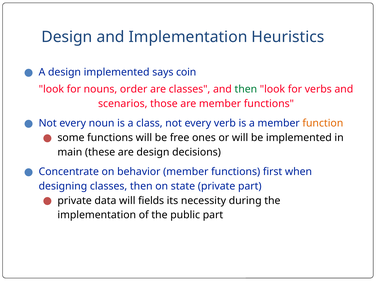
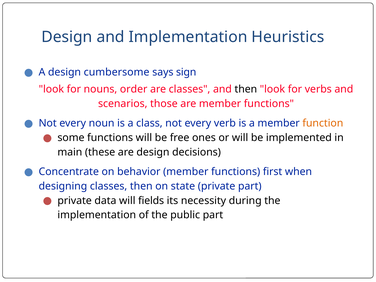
design implemented: implemented -> cumbersome
coin: coin -> sign
then at (246, 89) colour: green -> black
